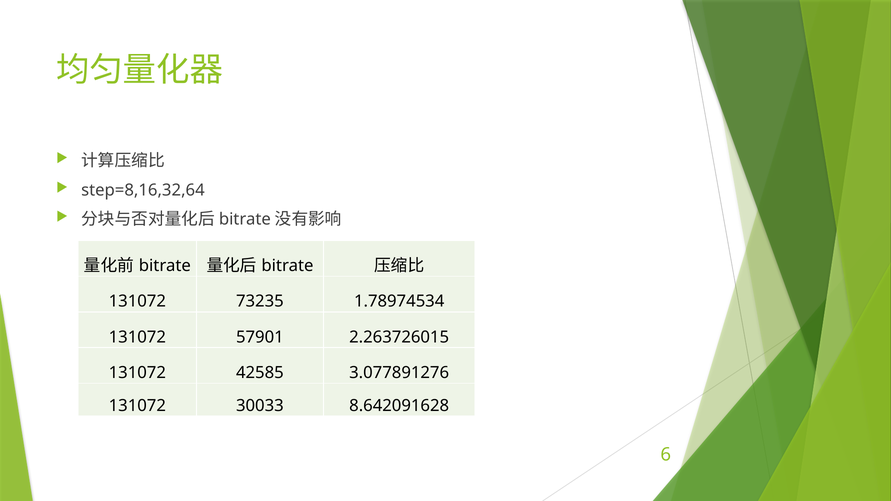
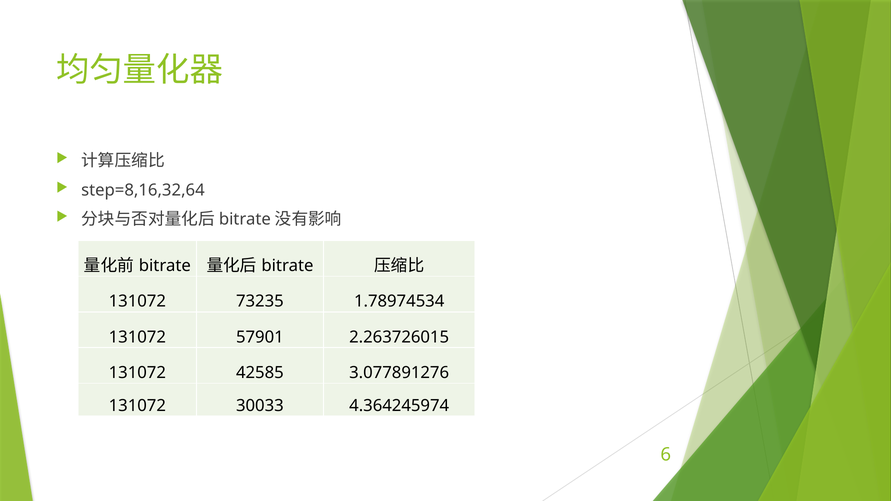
8.642091628: 8.642091628 -> 4.364245974
